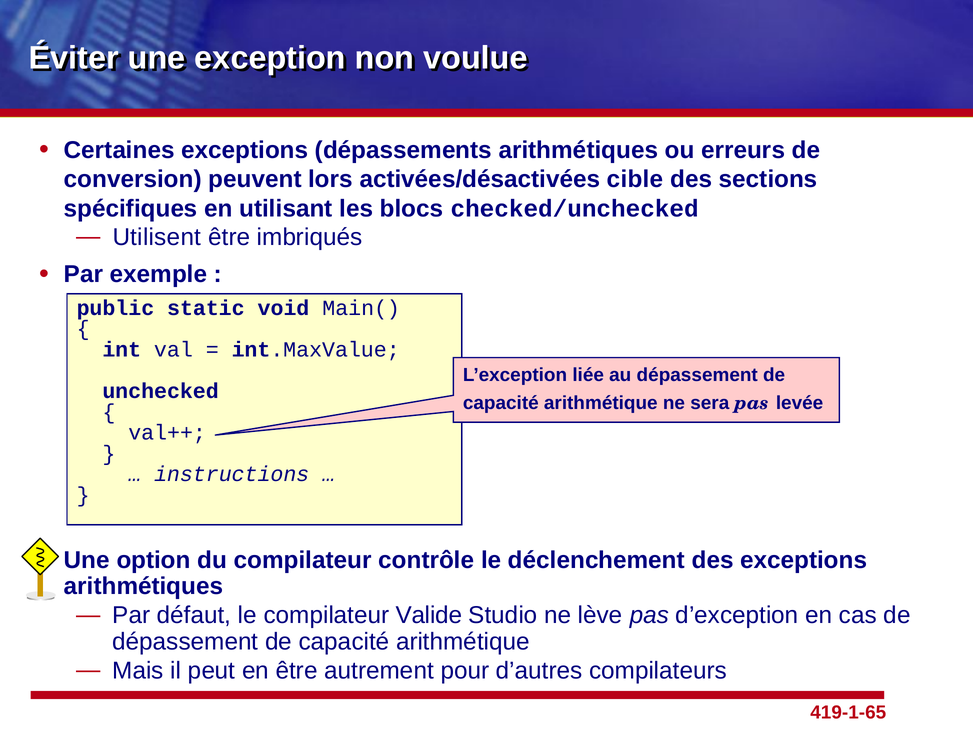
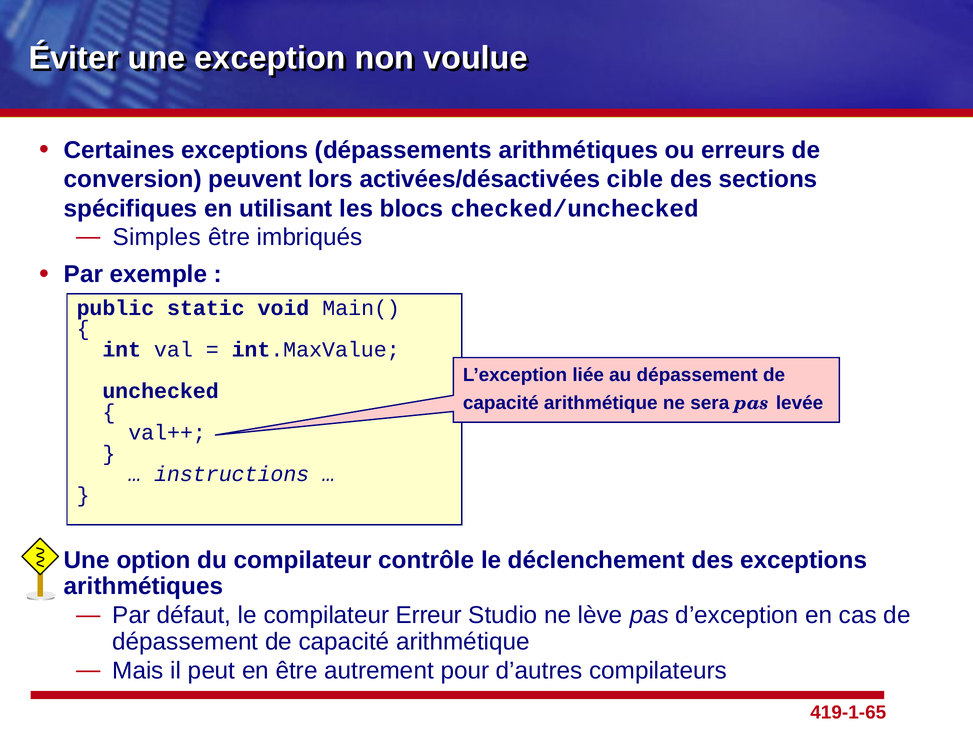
Utilisent: Utilisent -> Simples
Valide: Valide -> Erreur
